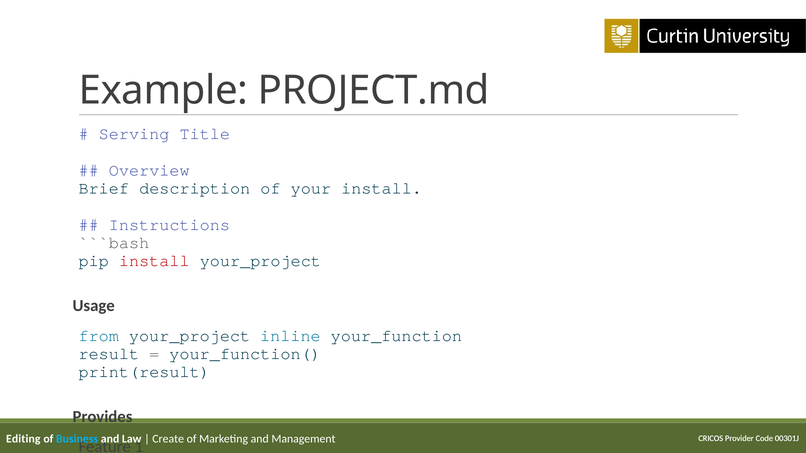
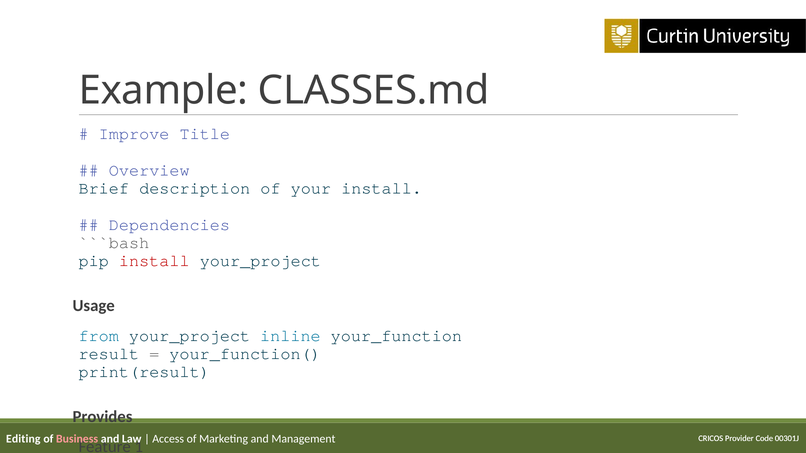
PROJECT.md: PROJECT.md -> CLASSES.md
Serving: Serving -> Improve
Instructions: Instructions -> Dependencies
Business colour: light blue -> pink
Create: Create -> Access
